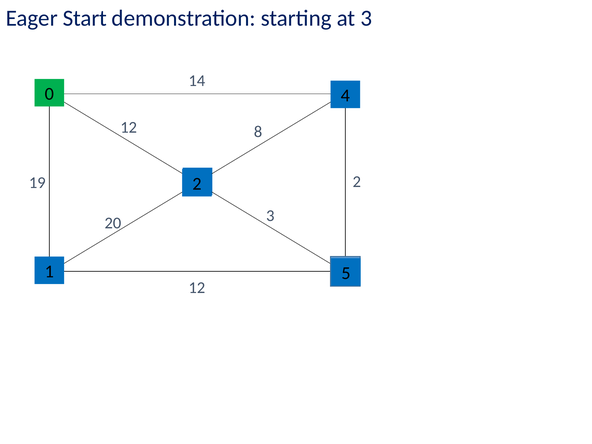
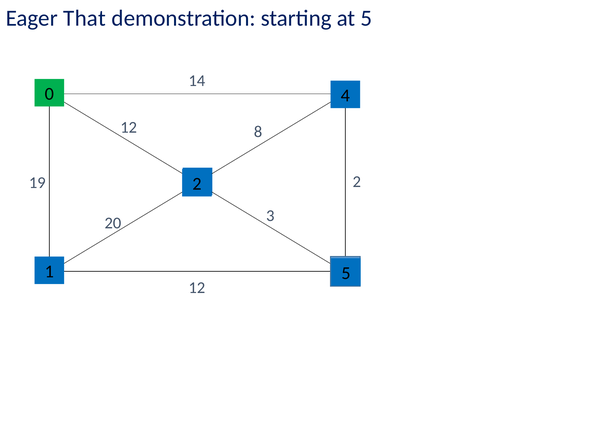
Start: Start -> That
at 3: 3 -> 5
